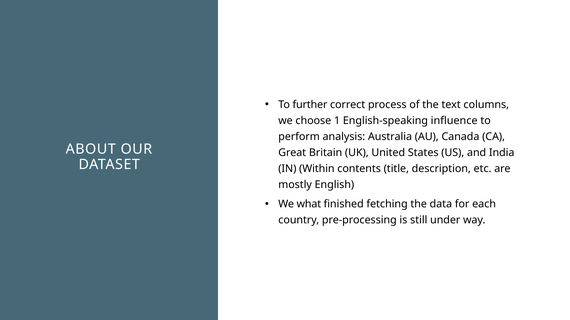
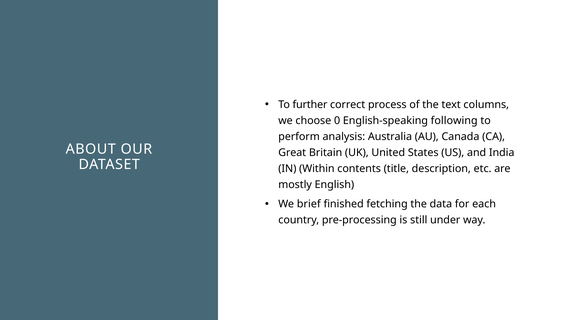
1: 1 -> 0
influence: influence -> following
what: what -> brief
